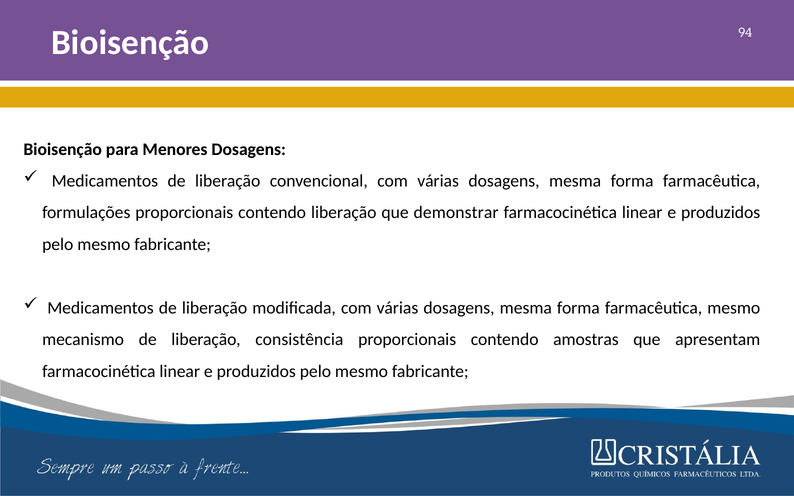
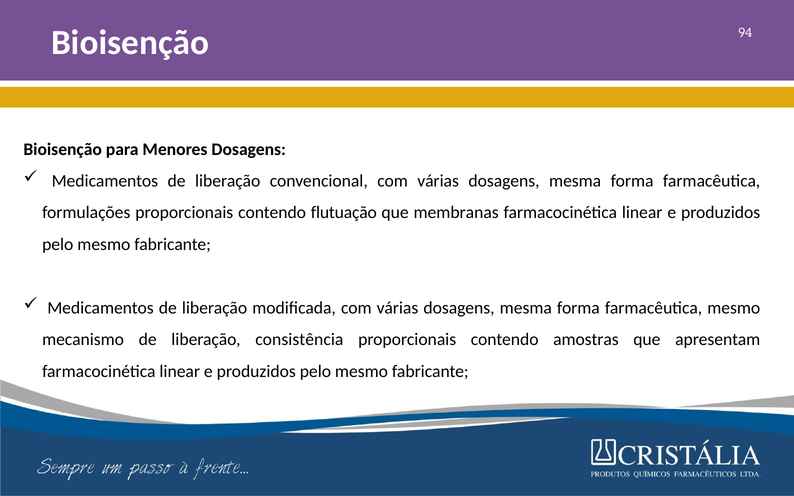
contendo liberação: liberação -> flutuação
demonstrar: demonstrar -> membranas
